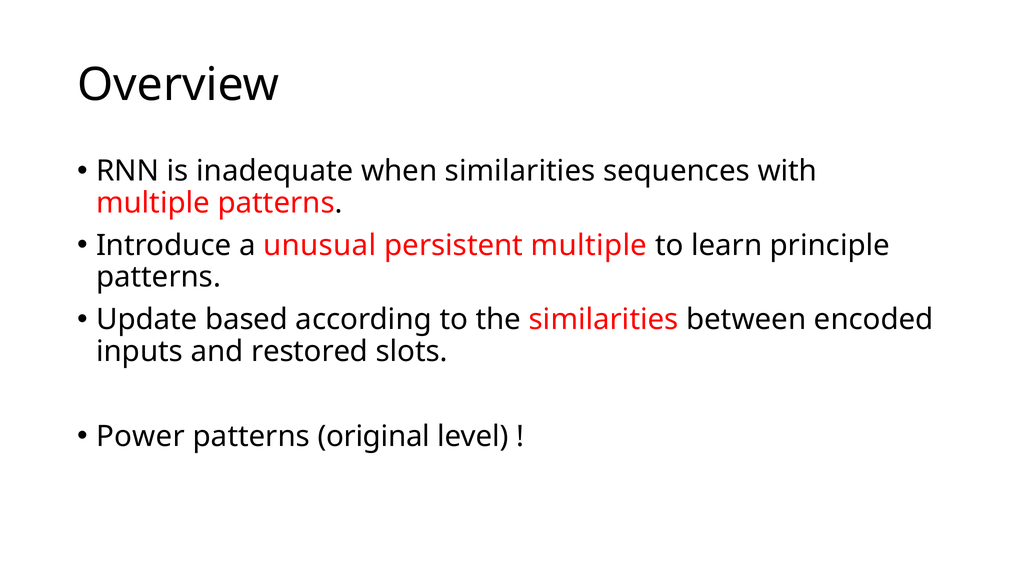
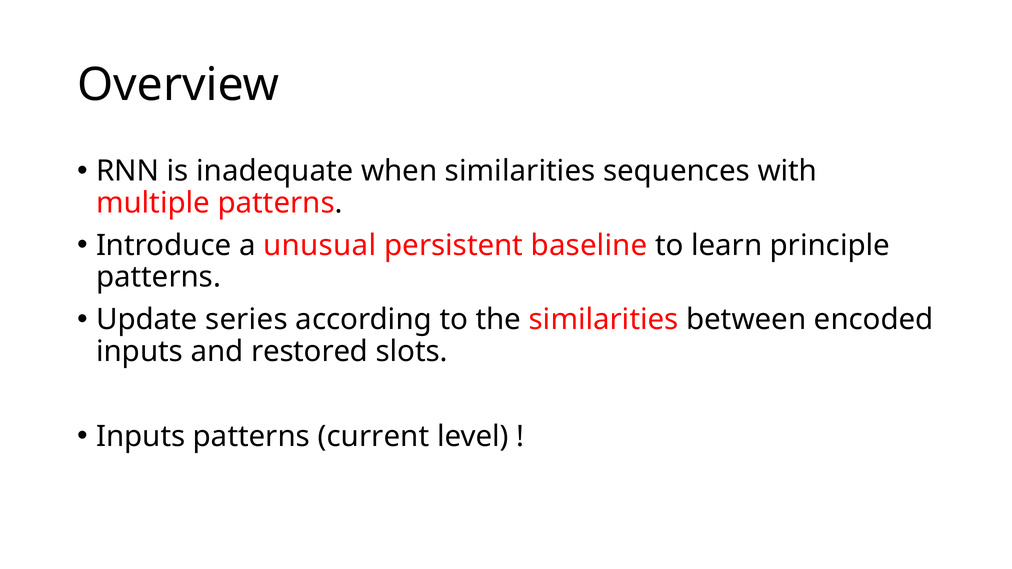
persistent multiple: multiple -> baseline
based: based -> series
Power at (141, 436): Power -> Inputs
original: original -> current
